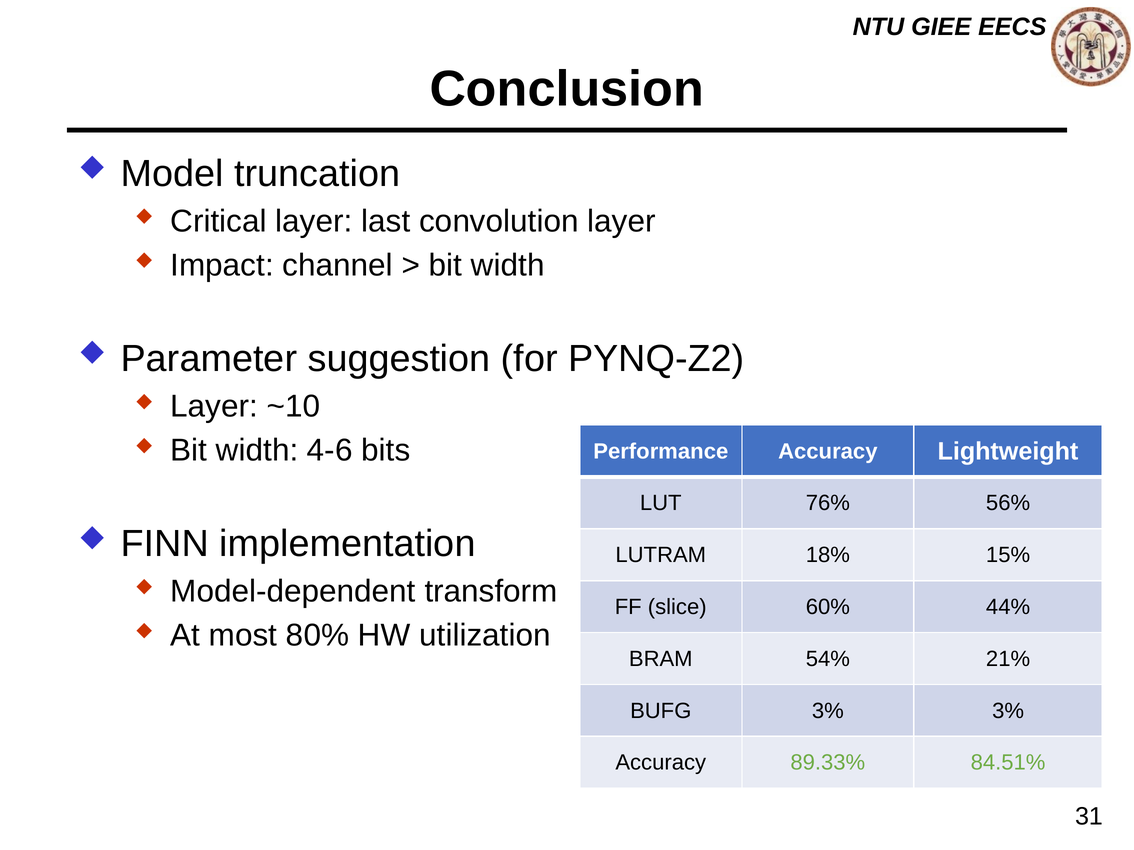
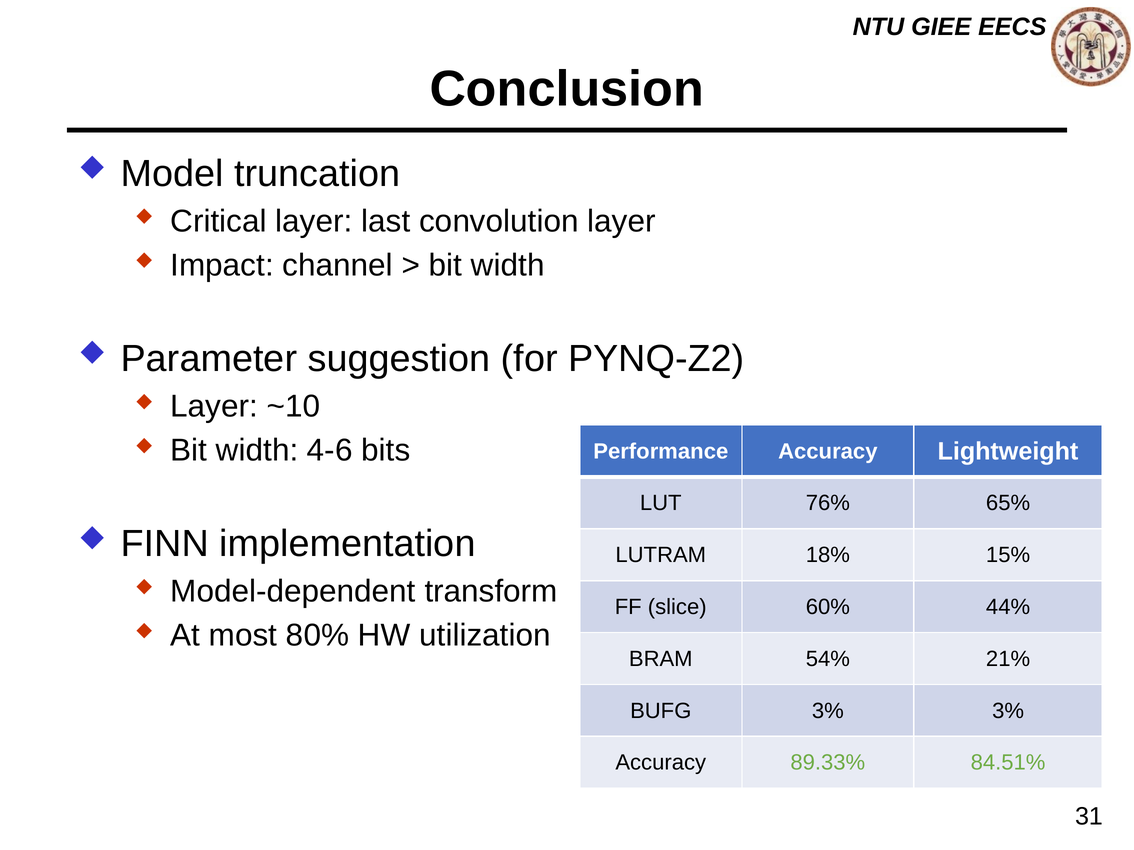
56%: 56% -> 65%
